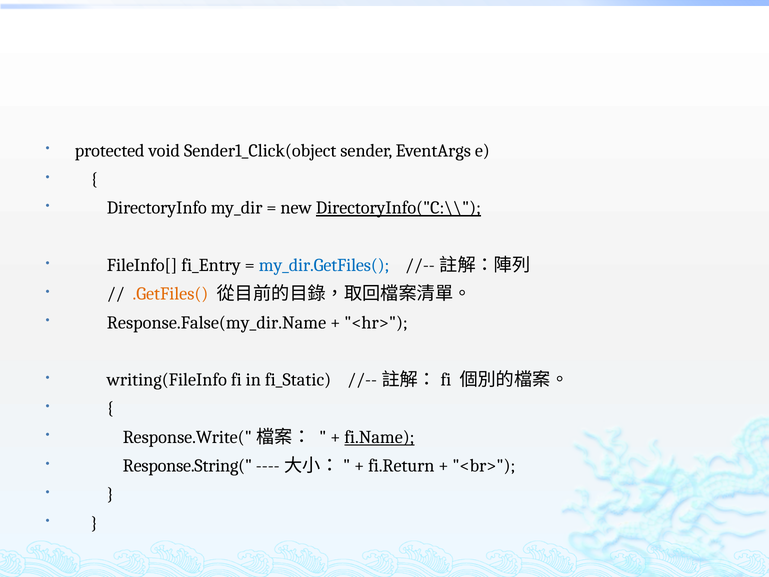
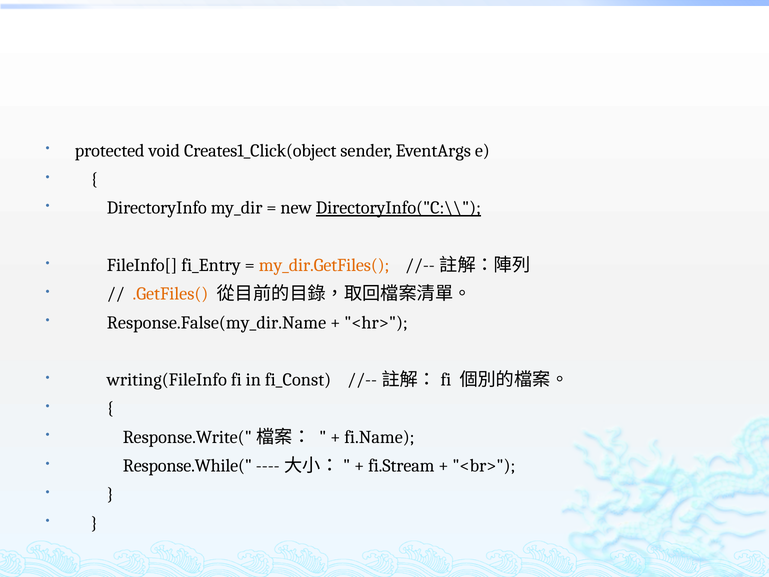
Sender1_Click(object: Sender1_Click(object -> Creates1_Click(object
my_dir.GetFiles( colour: blue -> orange
fi_Static: fi_Static -> fi_Const
fi.Name underline: present -> none
Response.String(: Response.String( -> Response.While(
fi.Return: fi.Return -> fi.Stream
